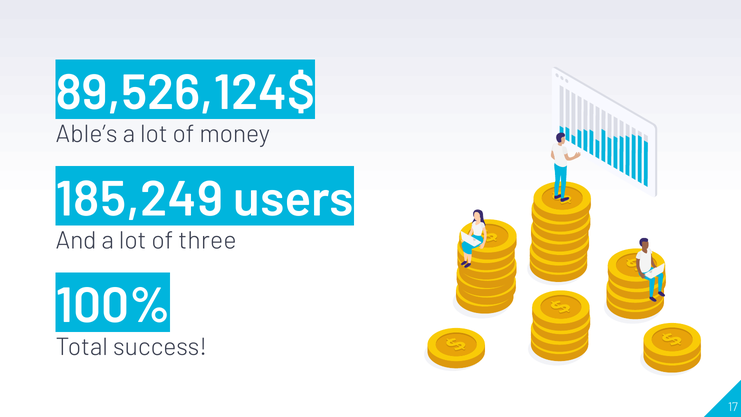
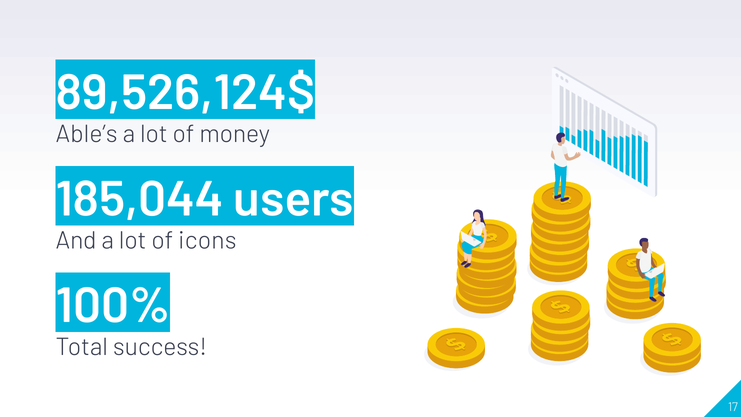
185,249: 185,249 -> 185,044
three: three -> icons
